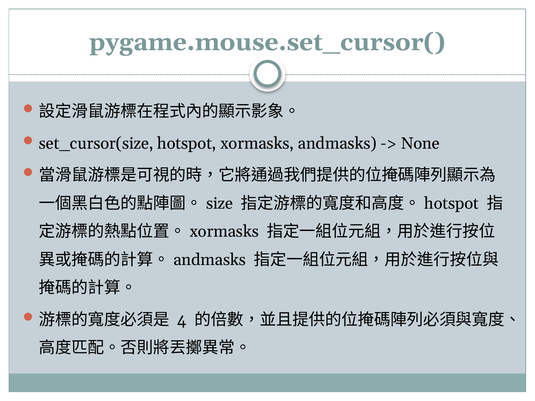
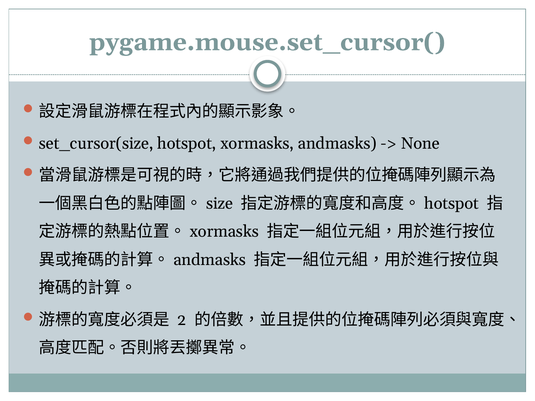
4: 4 -> 2
